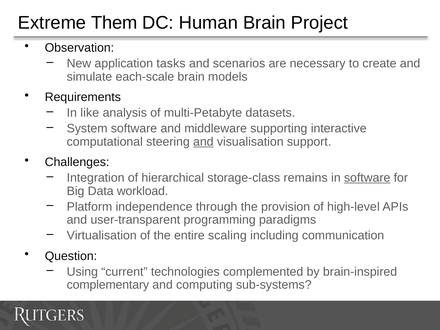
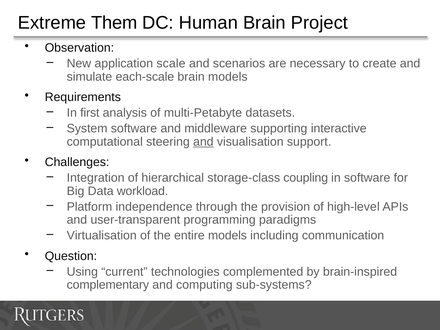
tasks: tasks -> scale
like: like -> first
remains: remains -> coupling
software at (367, 178) underline: present -> none
entire scaling: scaling -> models
